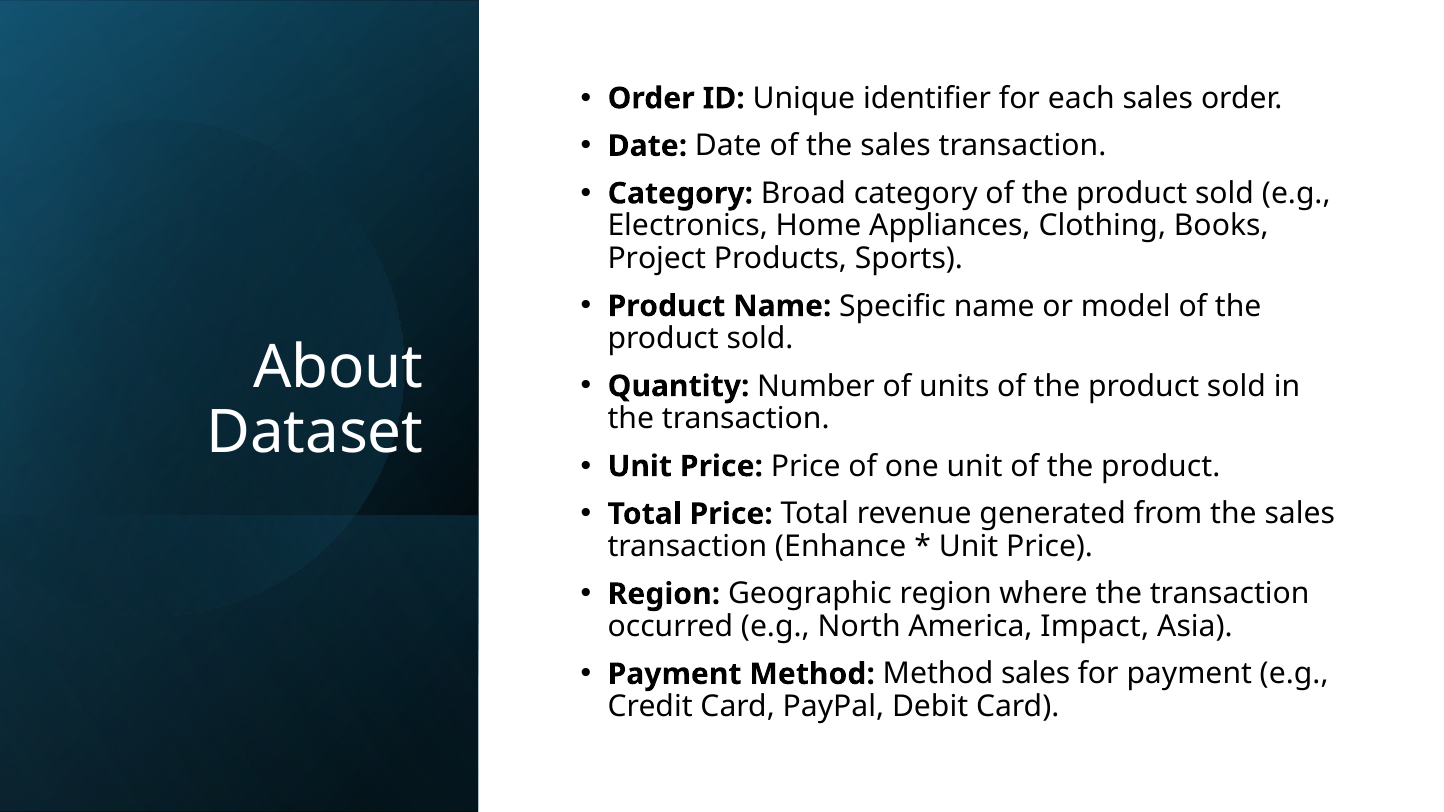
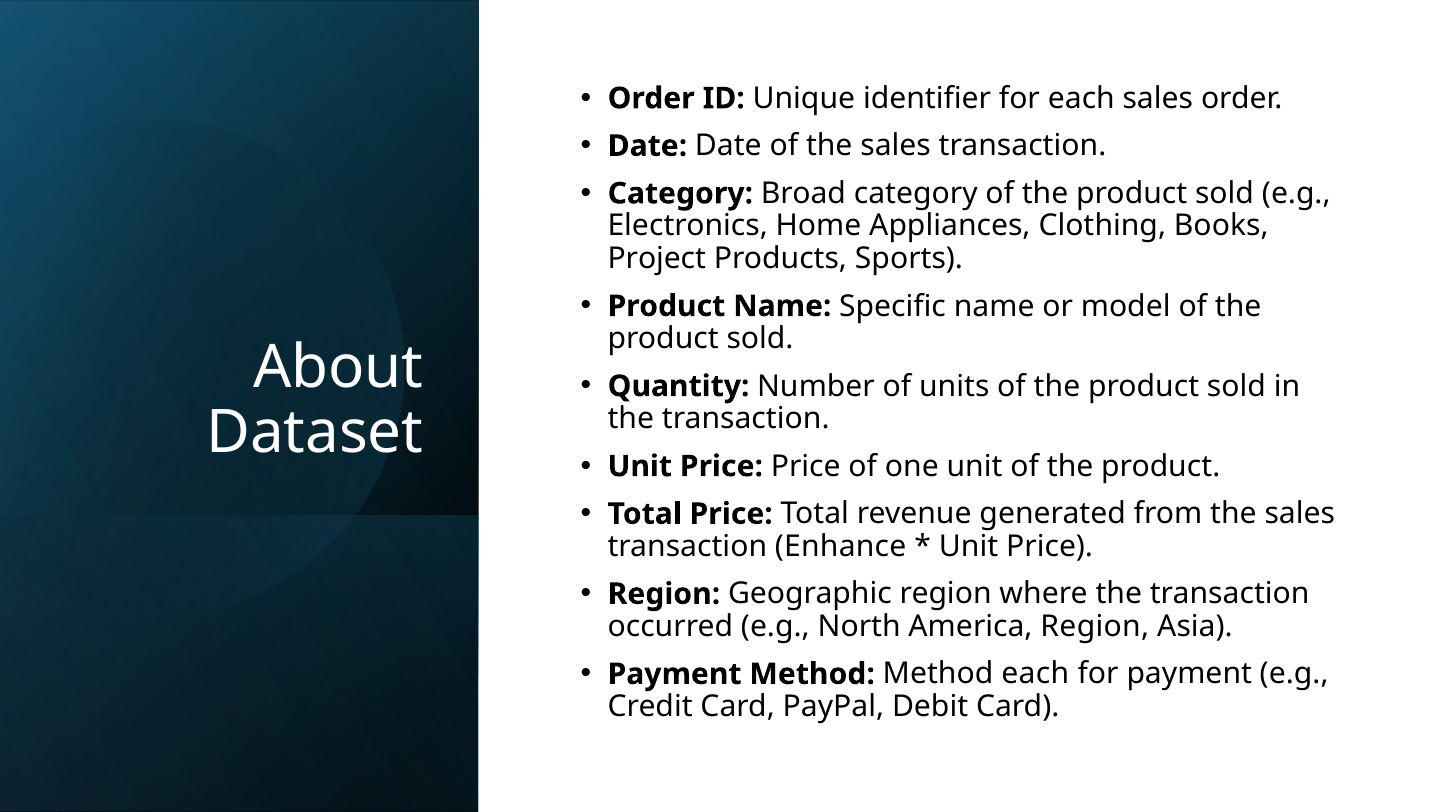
America Impact: Impact -> Region
Method sales: sales -> each
